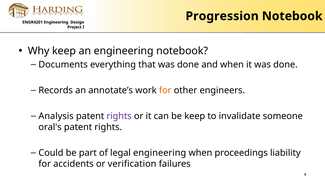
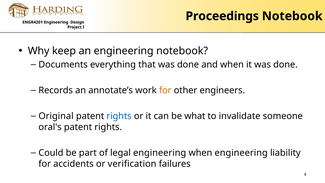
Progression: Progression -> Proceedings
Analysis: Analysis -> Original
rights at (119, 116) colour: purple -> blue
be keep: keep -> what
when proceedings: proceedings -> engineering
